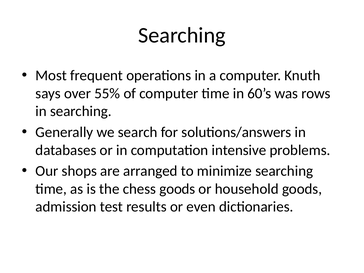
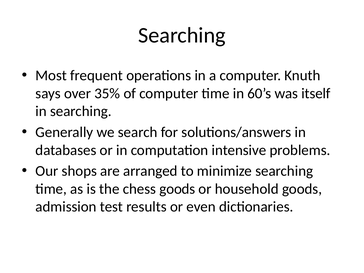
55%: 55% -> 35%
rows: rows -> itself
